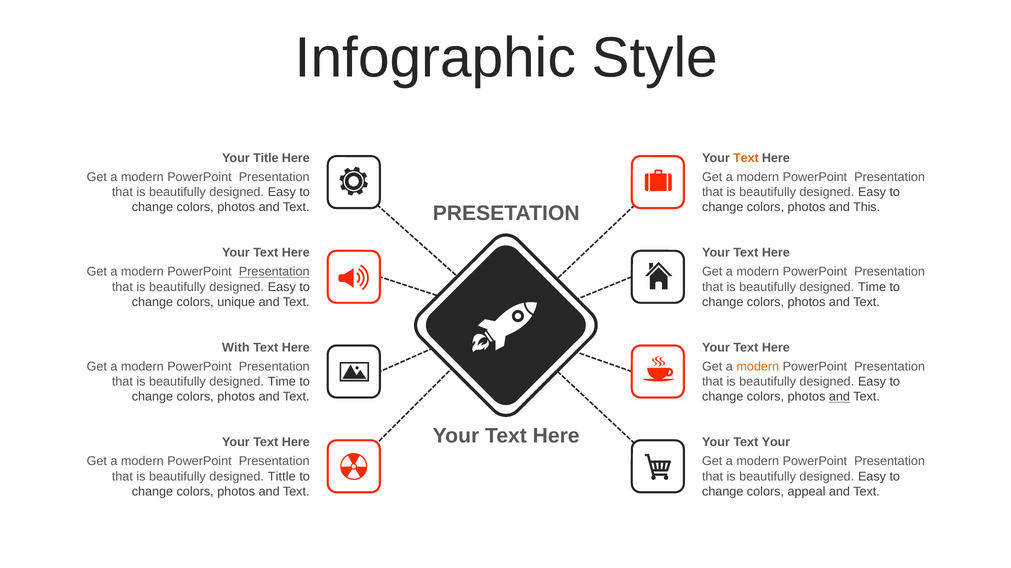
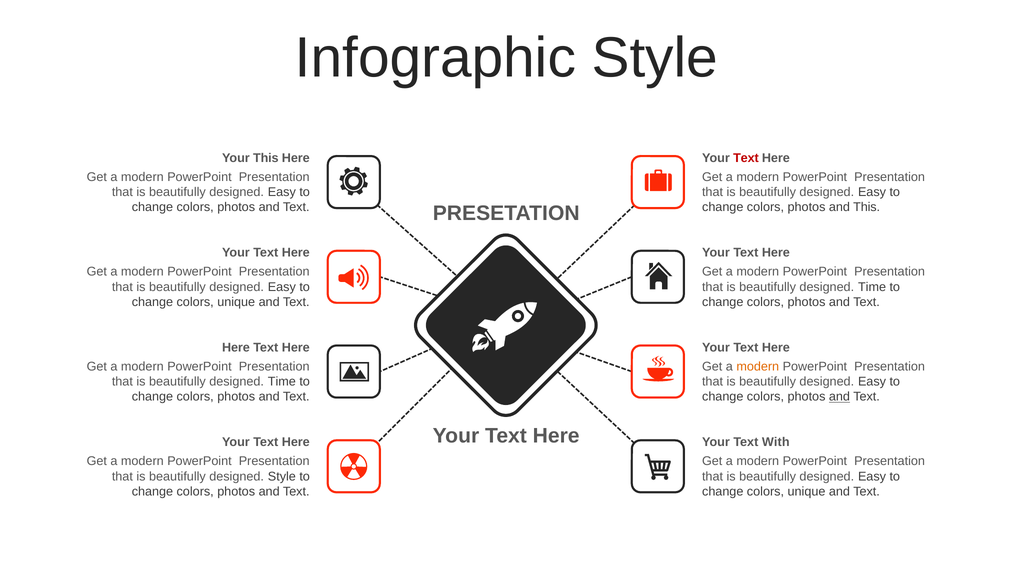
Your Title: Title -> This
Text at (746, 158) colour: orange -> red
Presentation at (274, 272) underline: present -> none
With at (236, 348): With -> Here
Your Text Your: Your -> With
designed Tittle: Tittle -> Style
appeal at (807, 492): appeal -> unique
